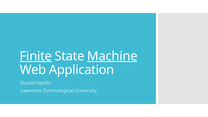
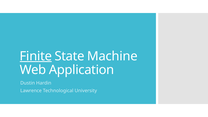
Machine underline: present -> none
